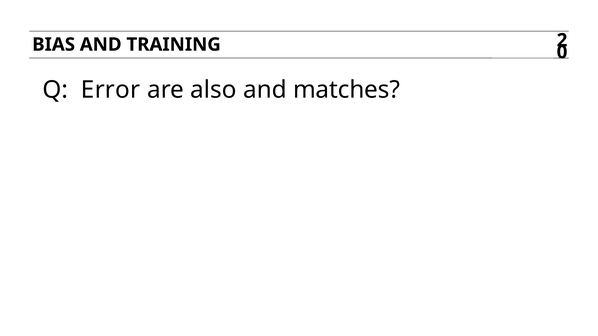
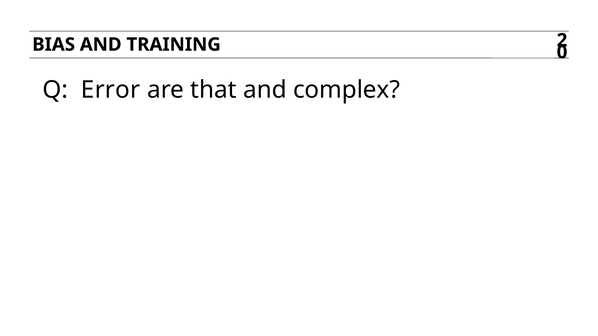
also: also -> that
matches: matches -> complex
